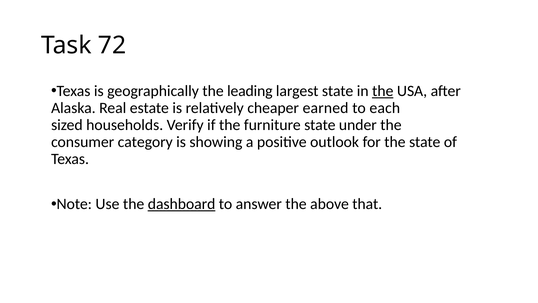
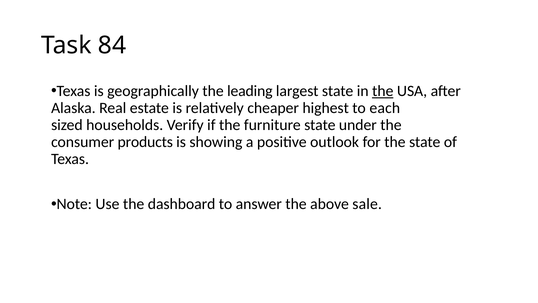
72: 72 -> 84
earned: earned -> highest
category: category -> products
dashboard underline: present -> none
that: that -> sale
